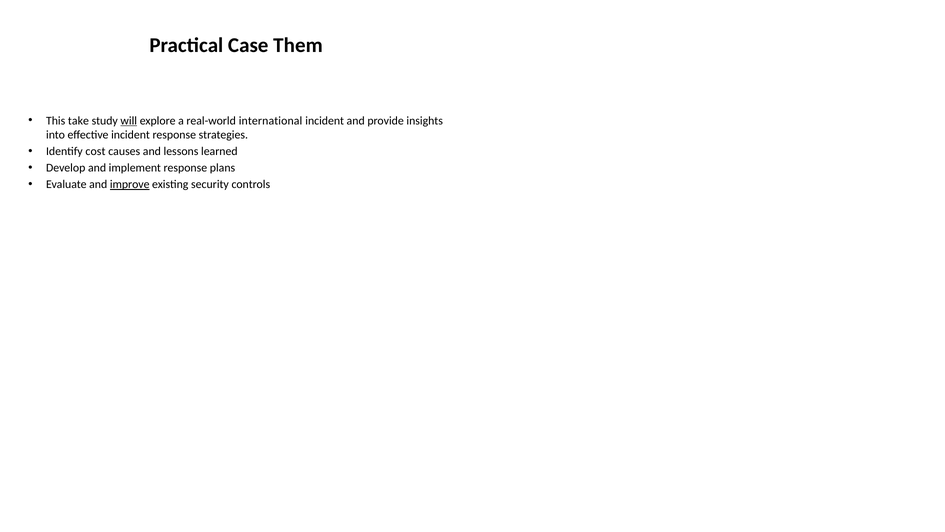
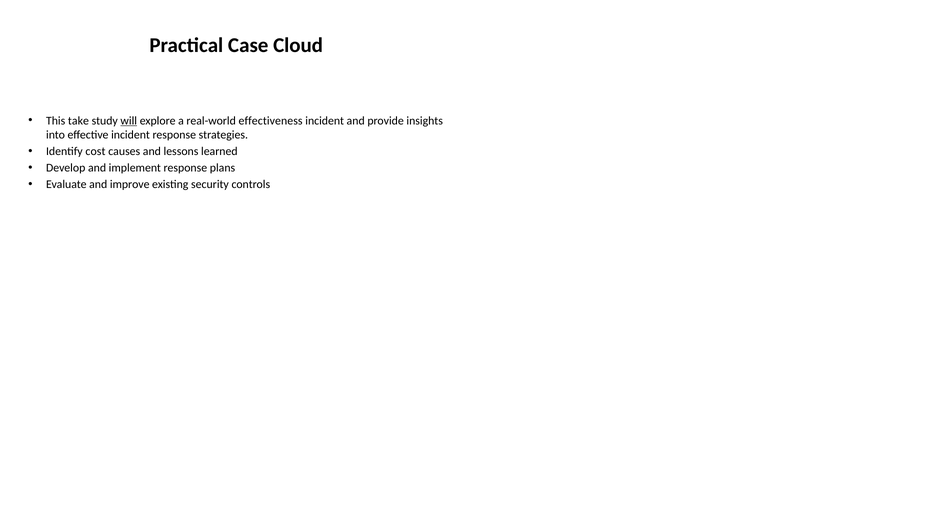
Them: Them -> Cloud
international: international -> effectiveness
improve underline: present -> none
